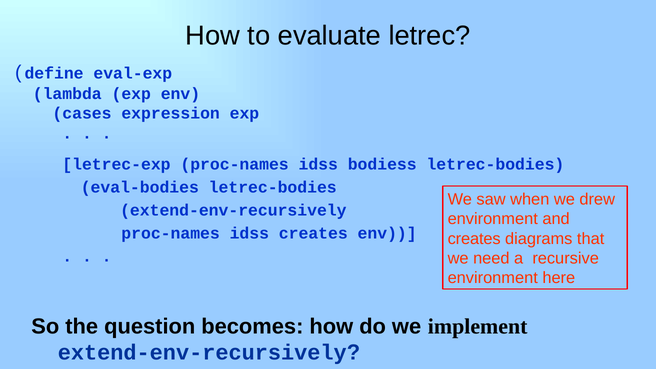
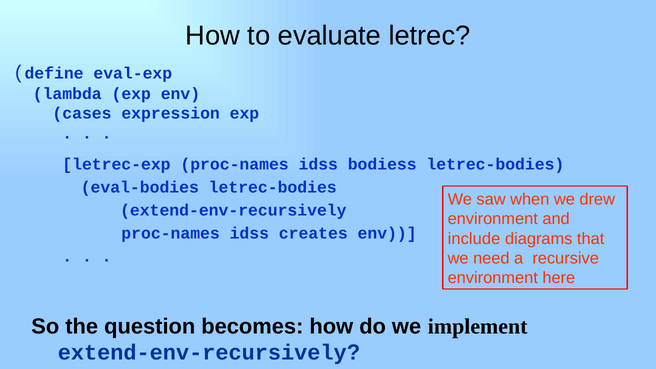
creates at (474, 239): creates -> include
